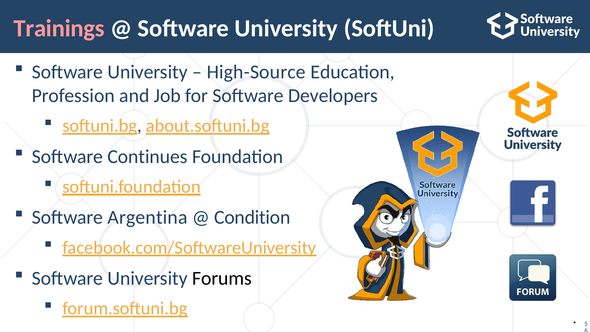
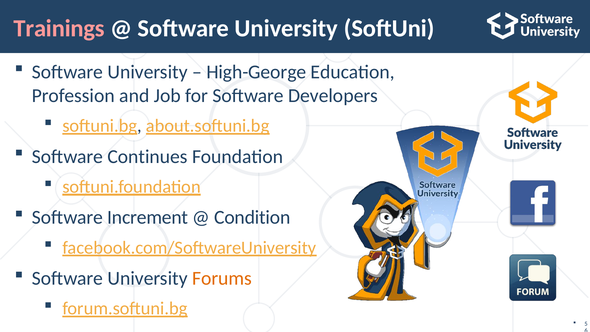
High-Source: High-Source -> High-George
Argentina: Argentina -> Increment
Forums colour: black -> orange
